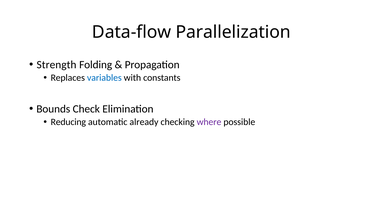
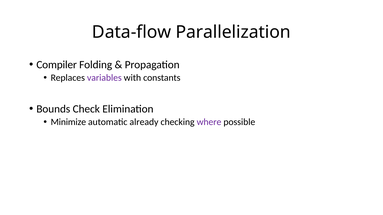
Strength: Strength -> Compiler
variables colour: blue -> purple
Reducing: Reducing -> Minimize
